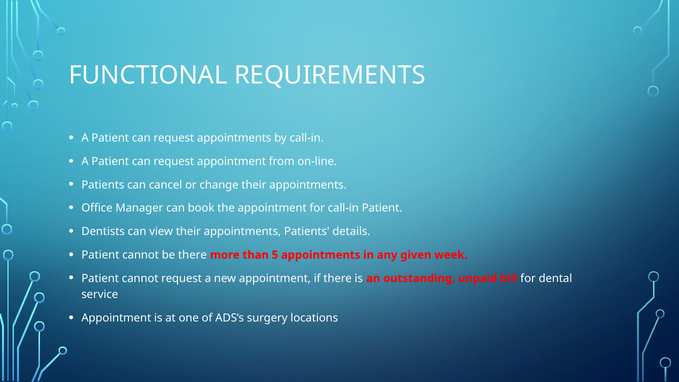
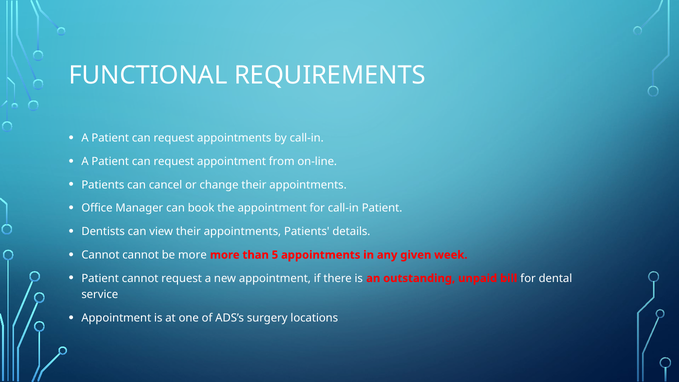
Patient at (100, 255): Patient -> Cannot
be there: there -> more
